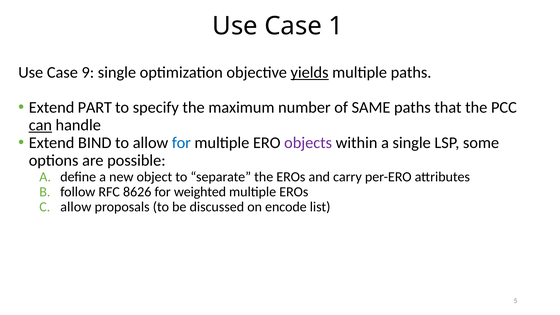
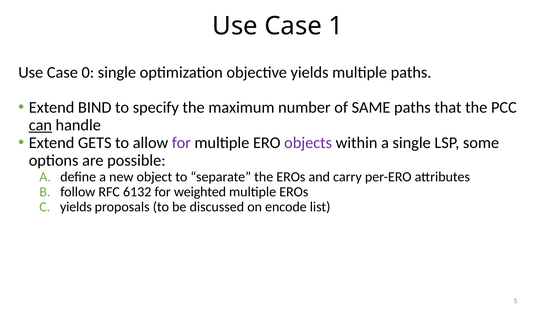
9: 9 -> 0
yields at (310, 72) underline: present -> none
PART: PART -> BIND
BIND: BIND -> GETS
for at (181, 143) colour: blue -> purple
8626: 8626 -> 6132
allow at (76, 207): allow -> yields
